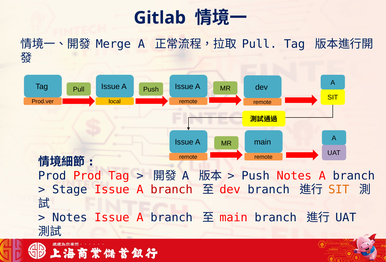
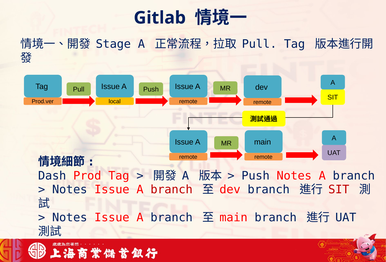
Merge: Merge -> Stage
Prod at (52, 176): Prod -> Dash
Stage at (70, 190): Stage -> Notes
SIT at (339, 190) colour: orange -> red
